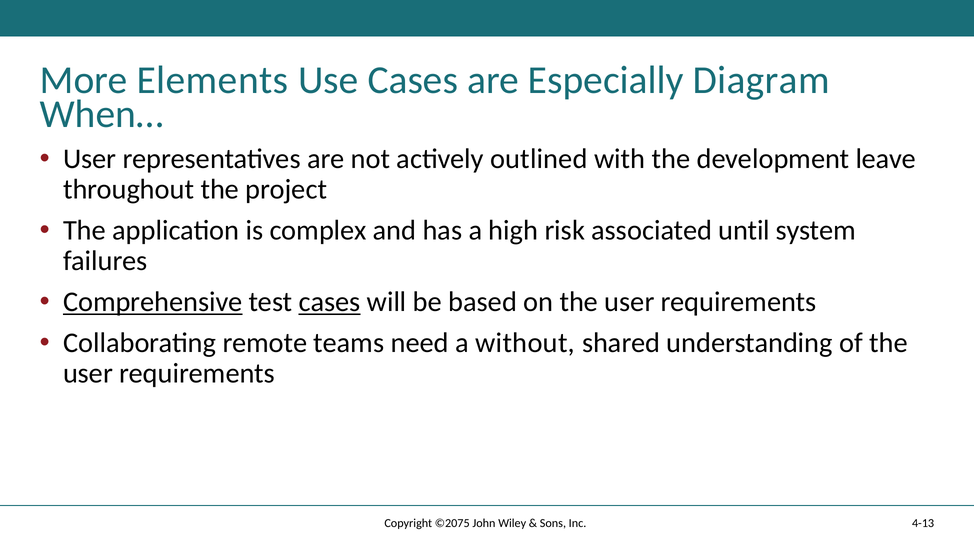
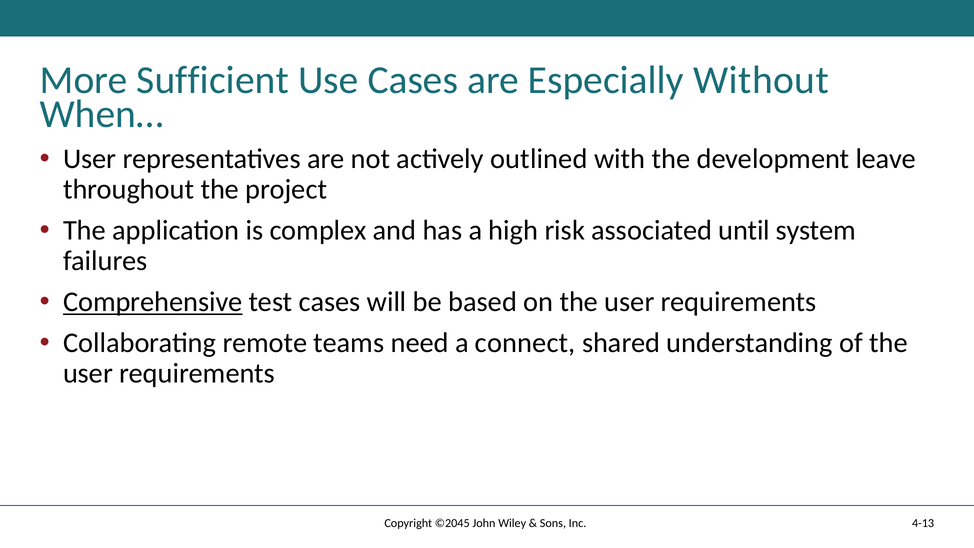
Elements: Elements -> Sufficient
Diagram: Diagram -> Without
cases at (330, 302) underline: present -> none
without: without -> connect
©2075: ©2075 -> ©2045
